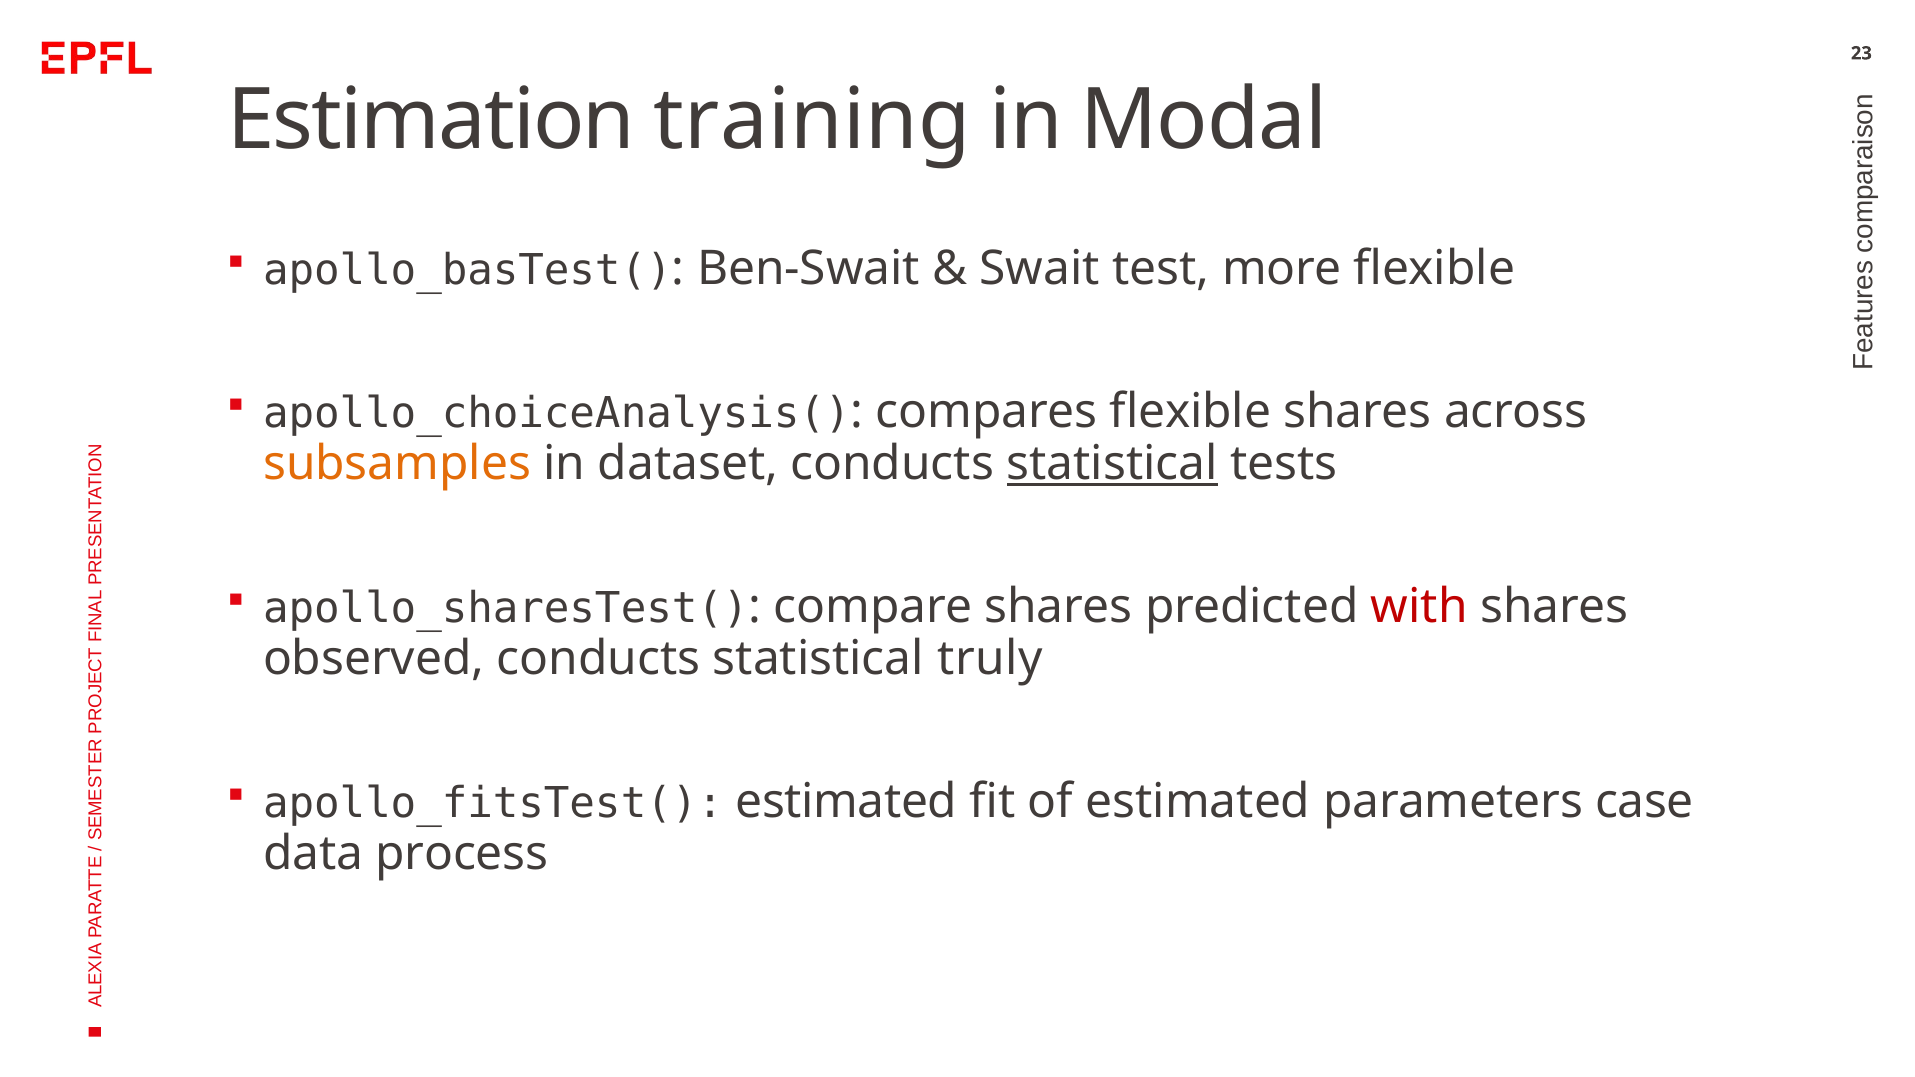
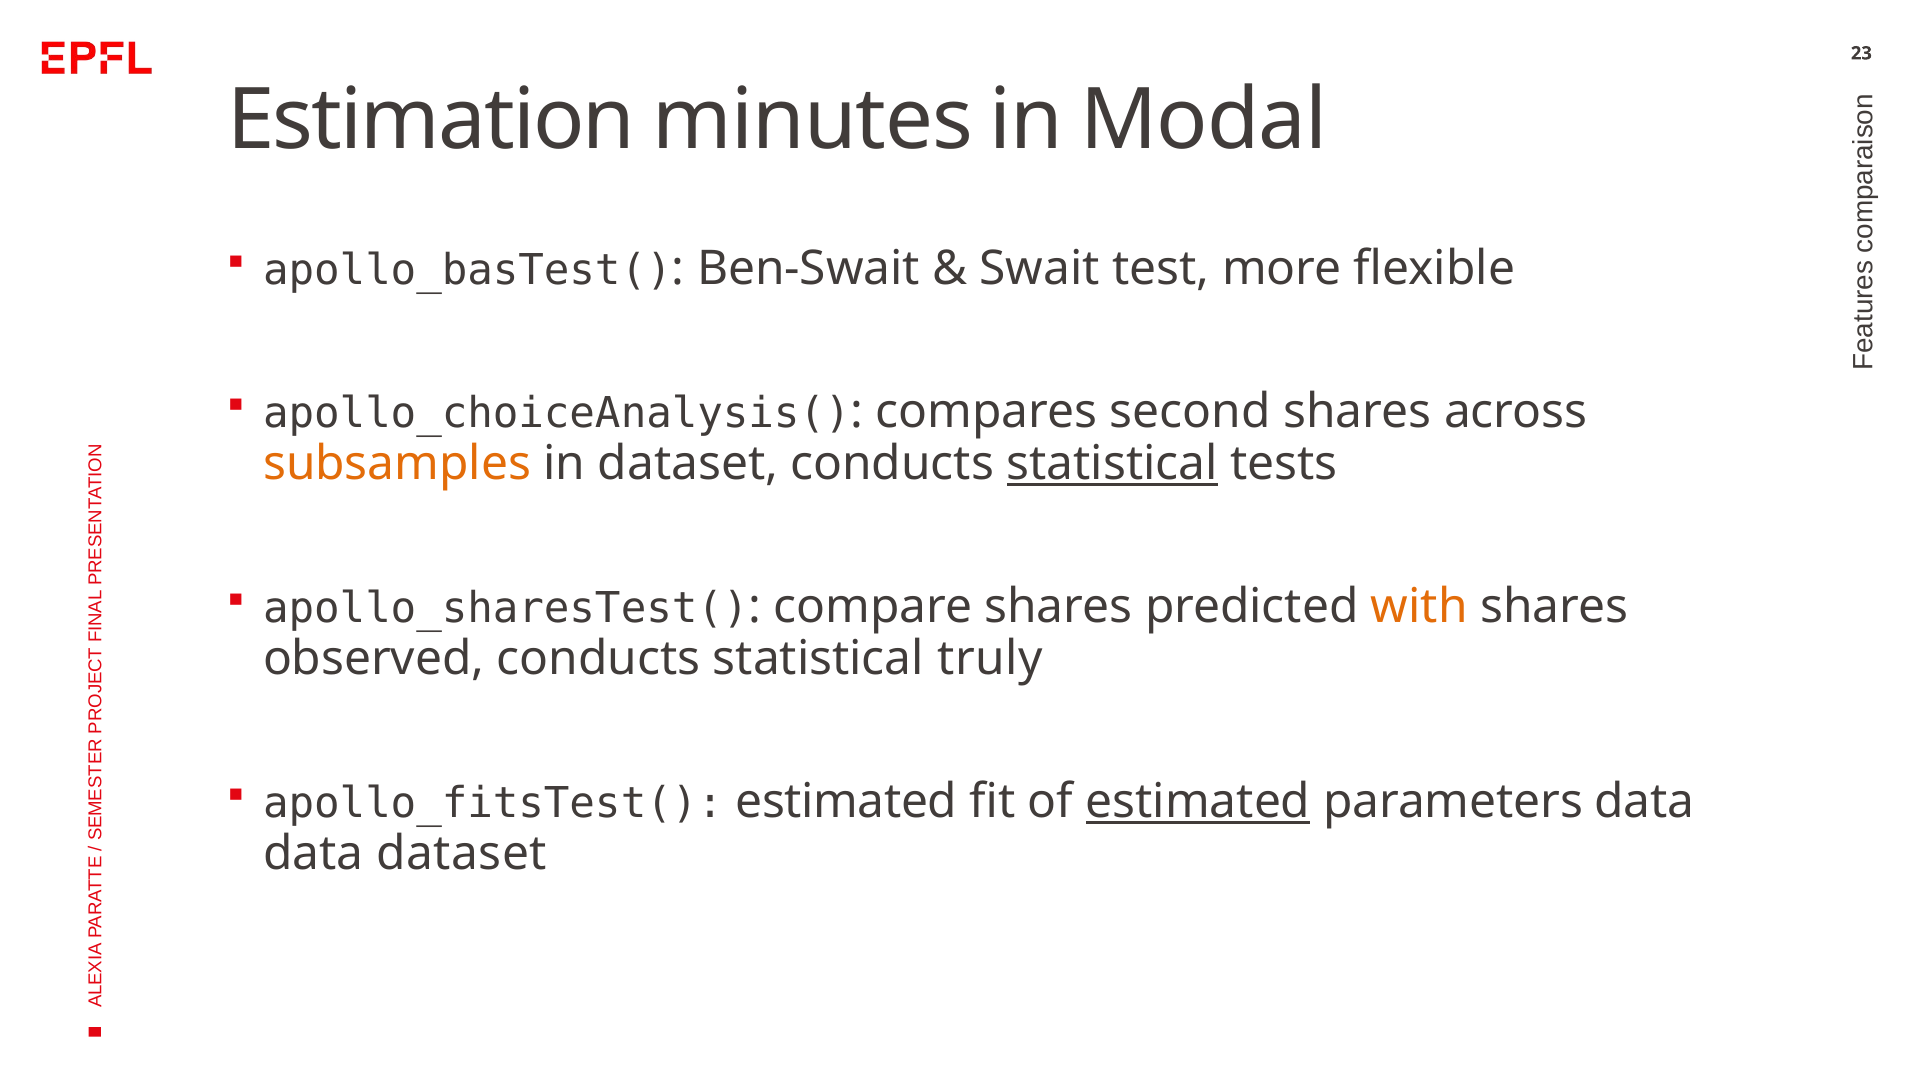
training: training -> minutes
compares flexible: flexible -> second
with colour: red -> orange
estimated at (1198, 802) underline: none -> present
parameters case: case -> data
data process: process -> dataset
